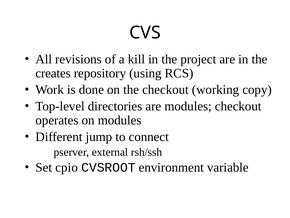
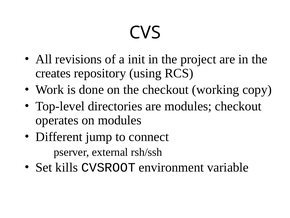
kill: kill -> init
cpio: cpio -> kills
